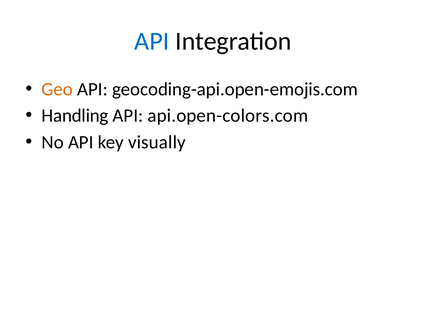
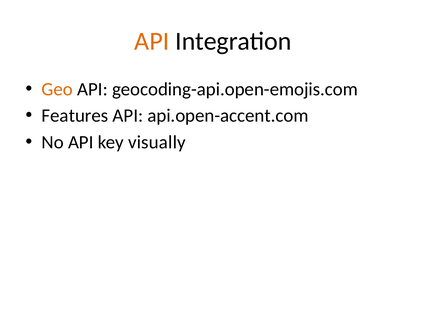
API at (152, 41) colour: blue -> orange
Handling: Handling -> Features
api.open-colors.com: api.open-colors.com -> api.open-accent.com
